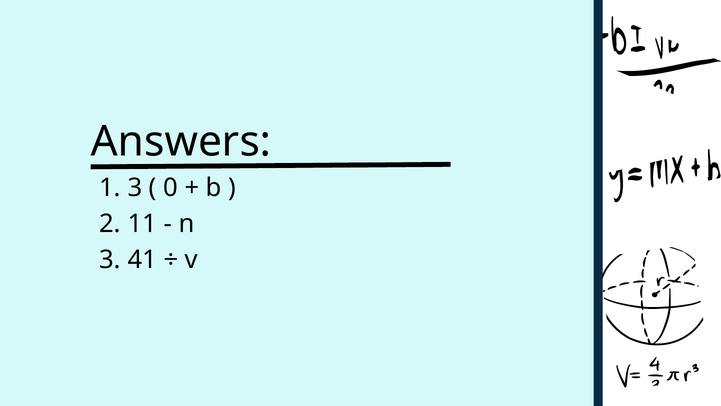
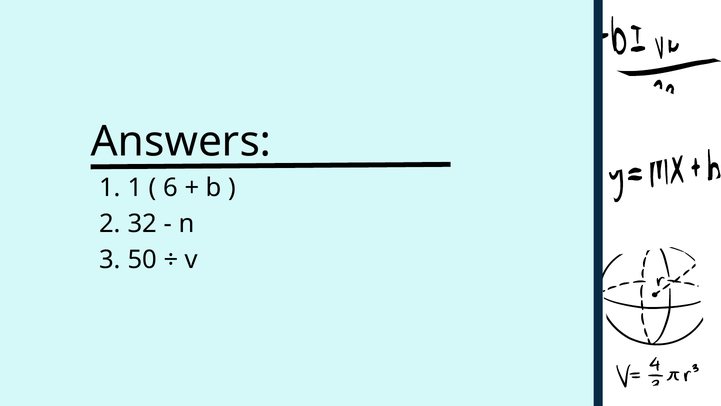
3 at (135, 188): 3 -> 1
0: 0 -> 6
11: 11 -> 32
41: 41 -> 50
